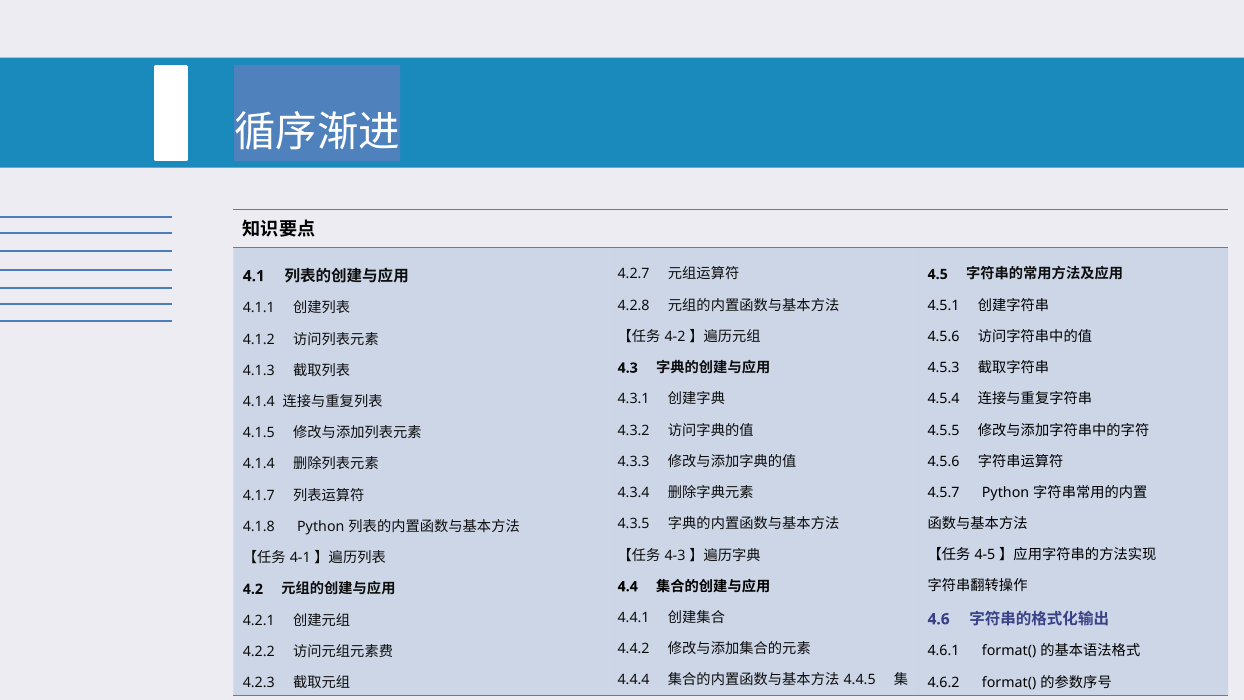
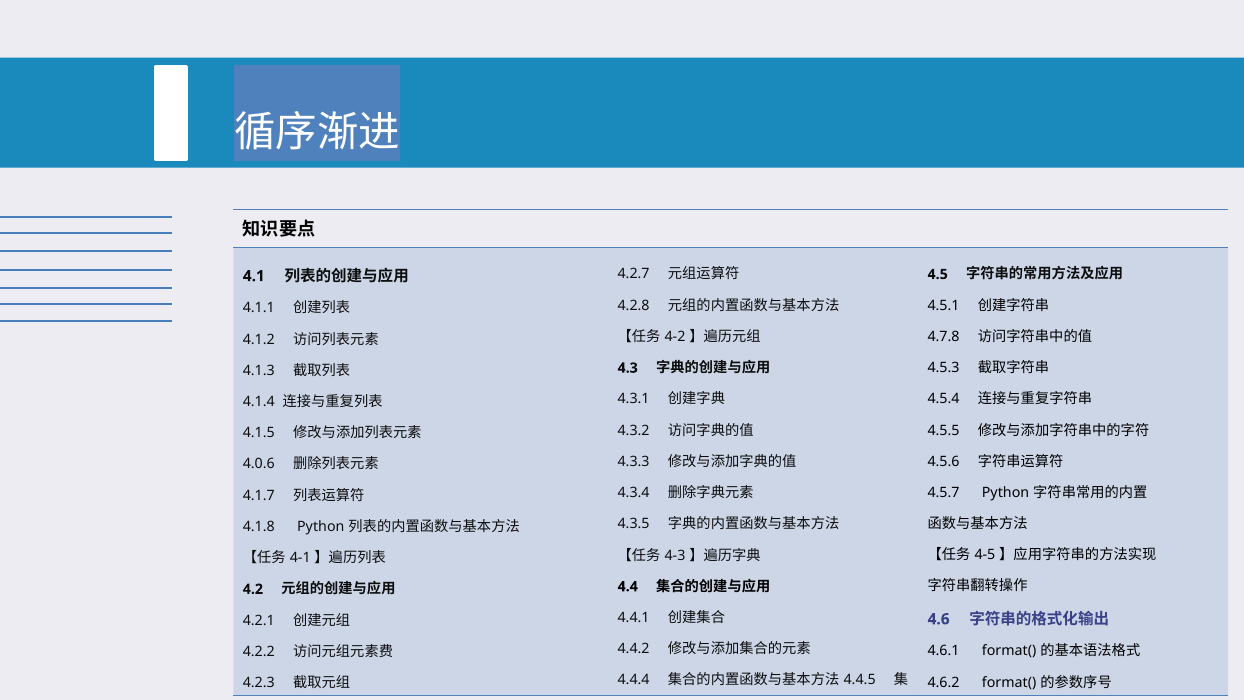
4.5.6 at (944, 337): 4.5.6 -> 4.7.8
4.1.4 at (259, 464): 4.1.4 -> 4.0.6
